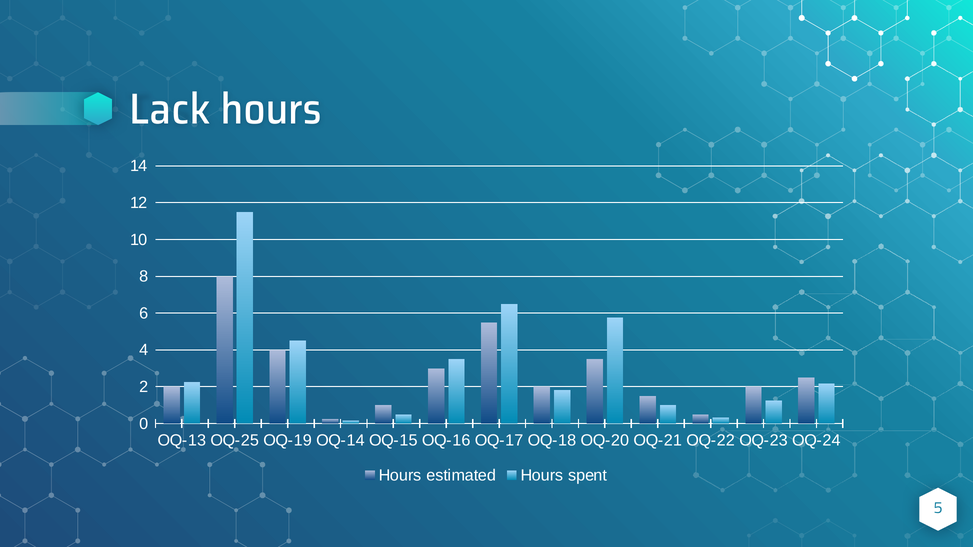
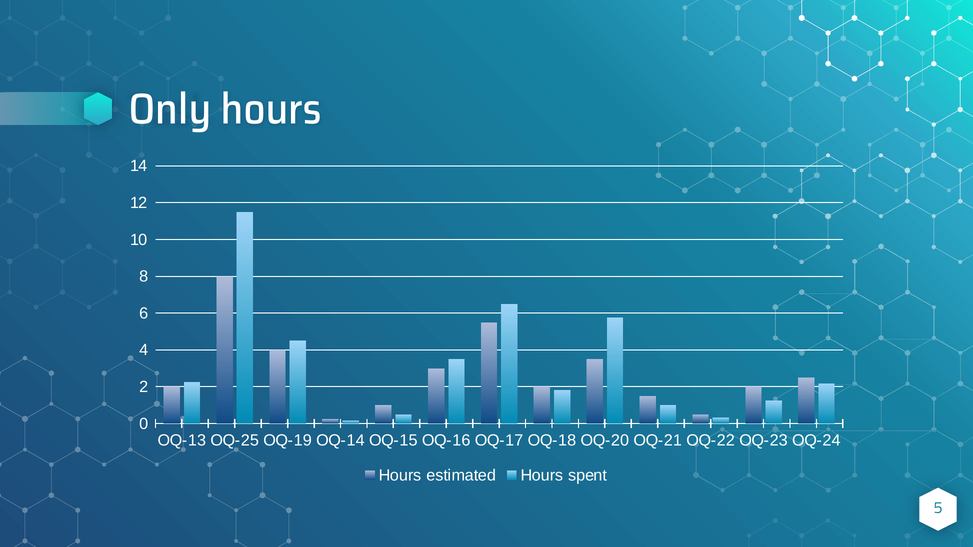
Lack: Lack -> Only
